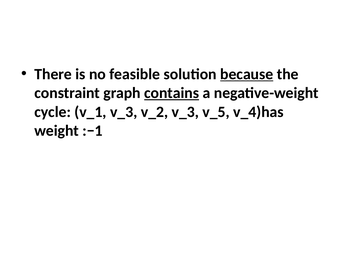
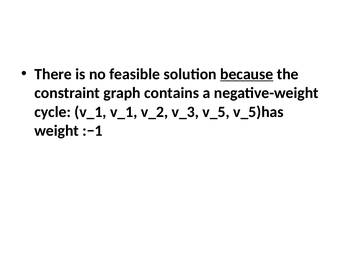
contains underline: present -> none
v_1 v_3: v_3 -> v_1
v_4)has: v_4)has -> v_5)has
